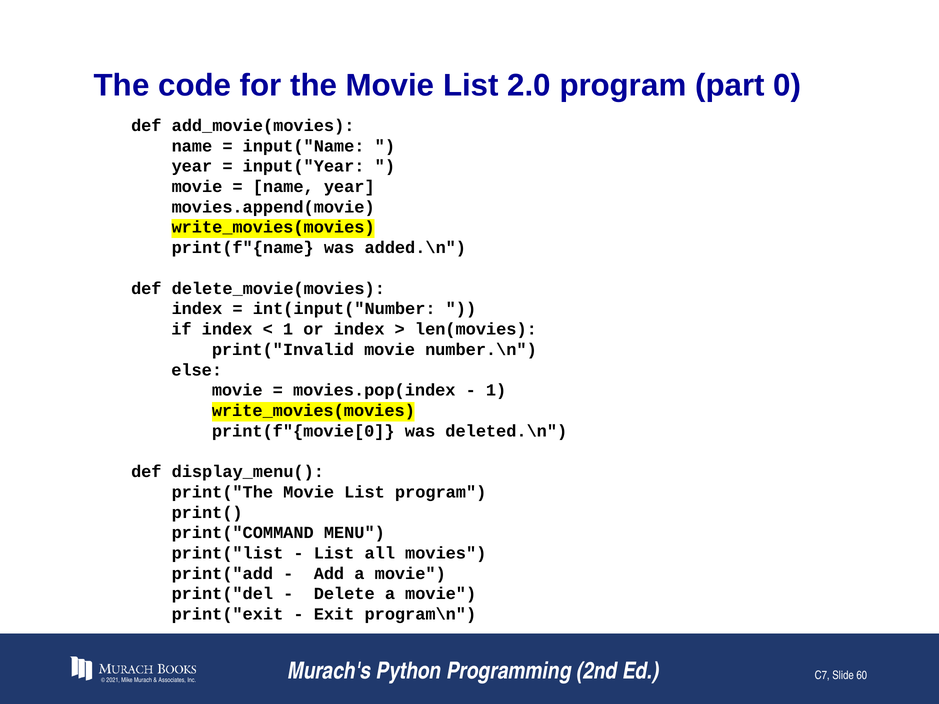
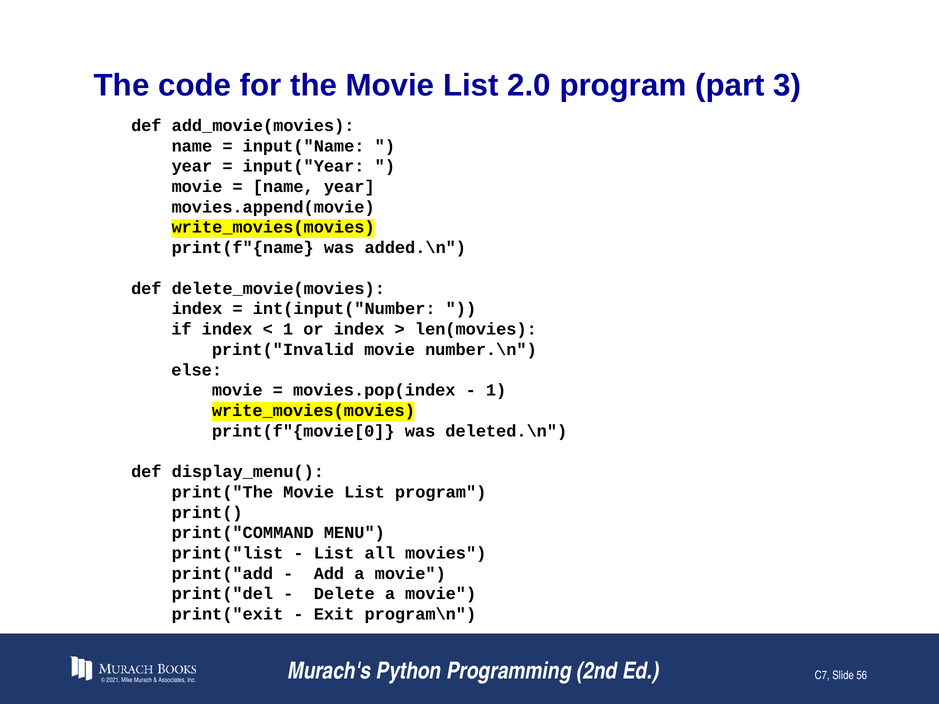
0: 0 -> 3
60: 60 -> 56
